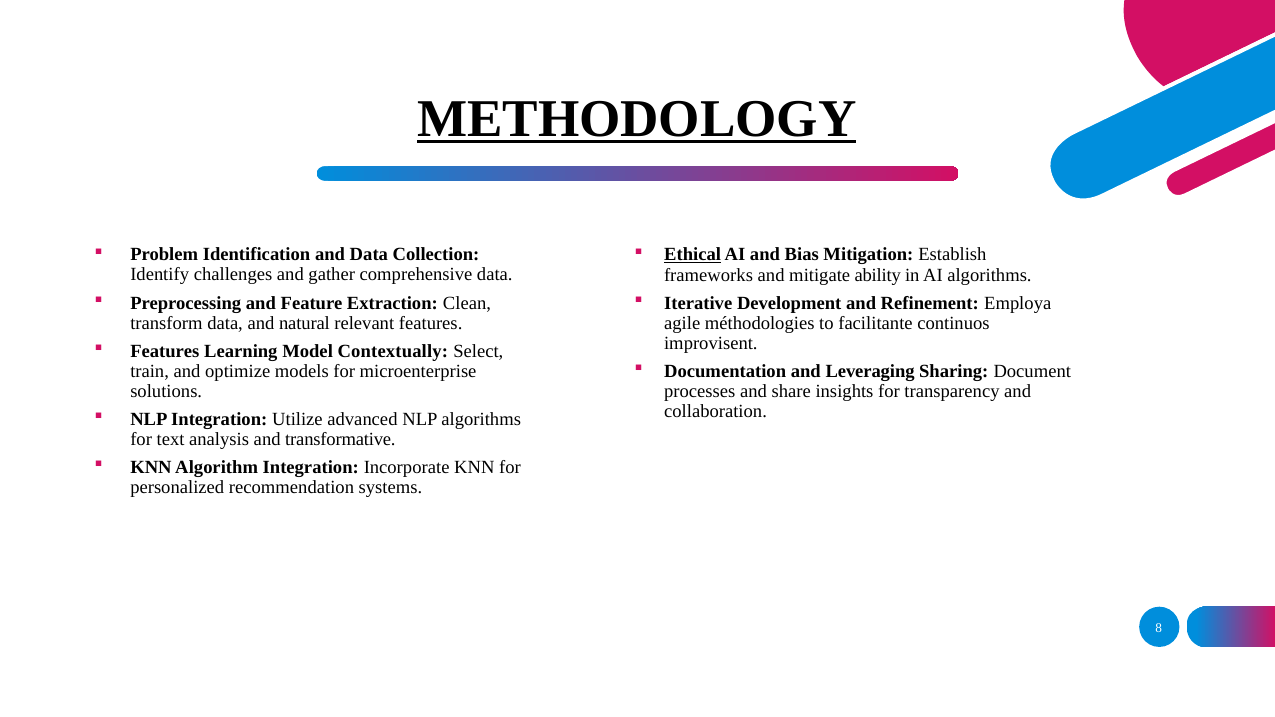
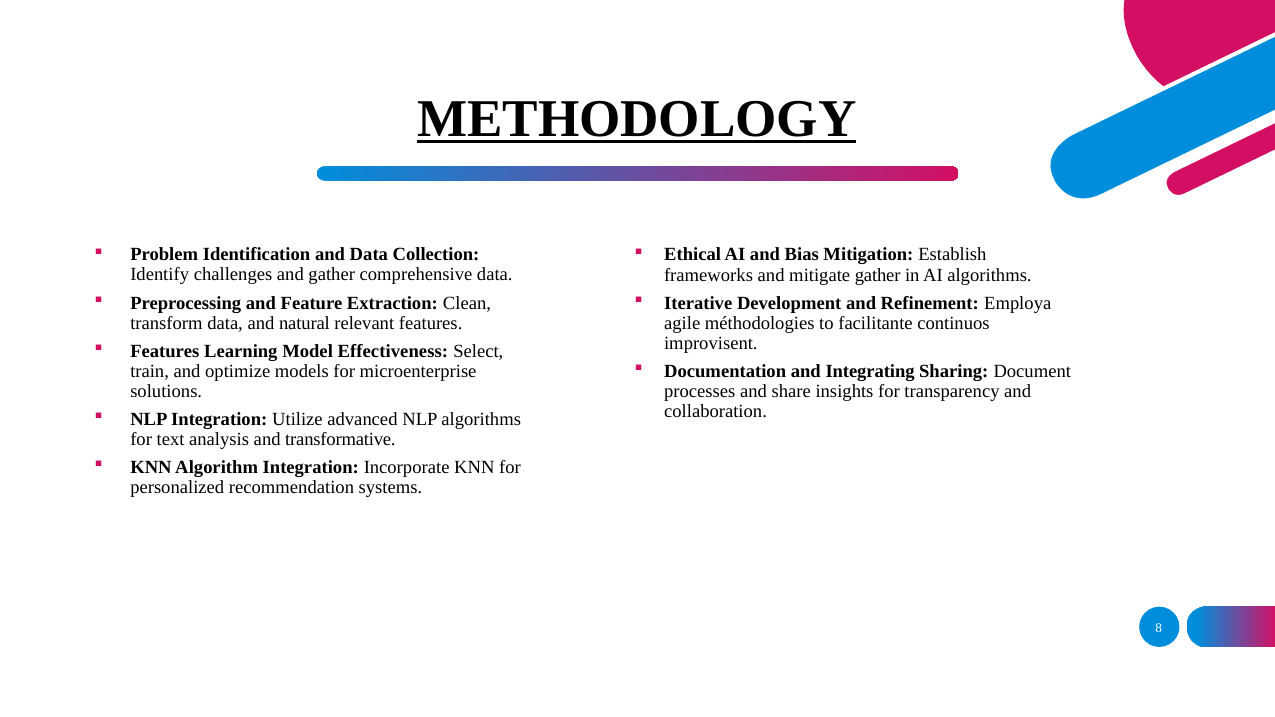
Ethical underline: present -> none
mitigate ability: ability -> gather
Contextually: Contextually -> Effectiveness
Leveraging: Leveraging -> Integrating
